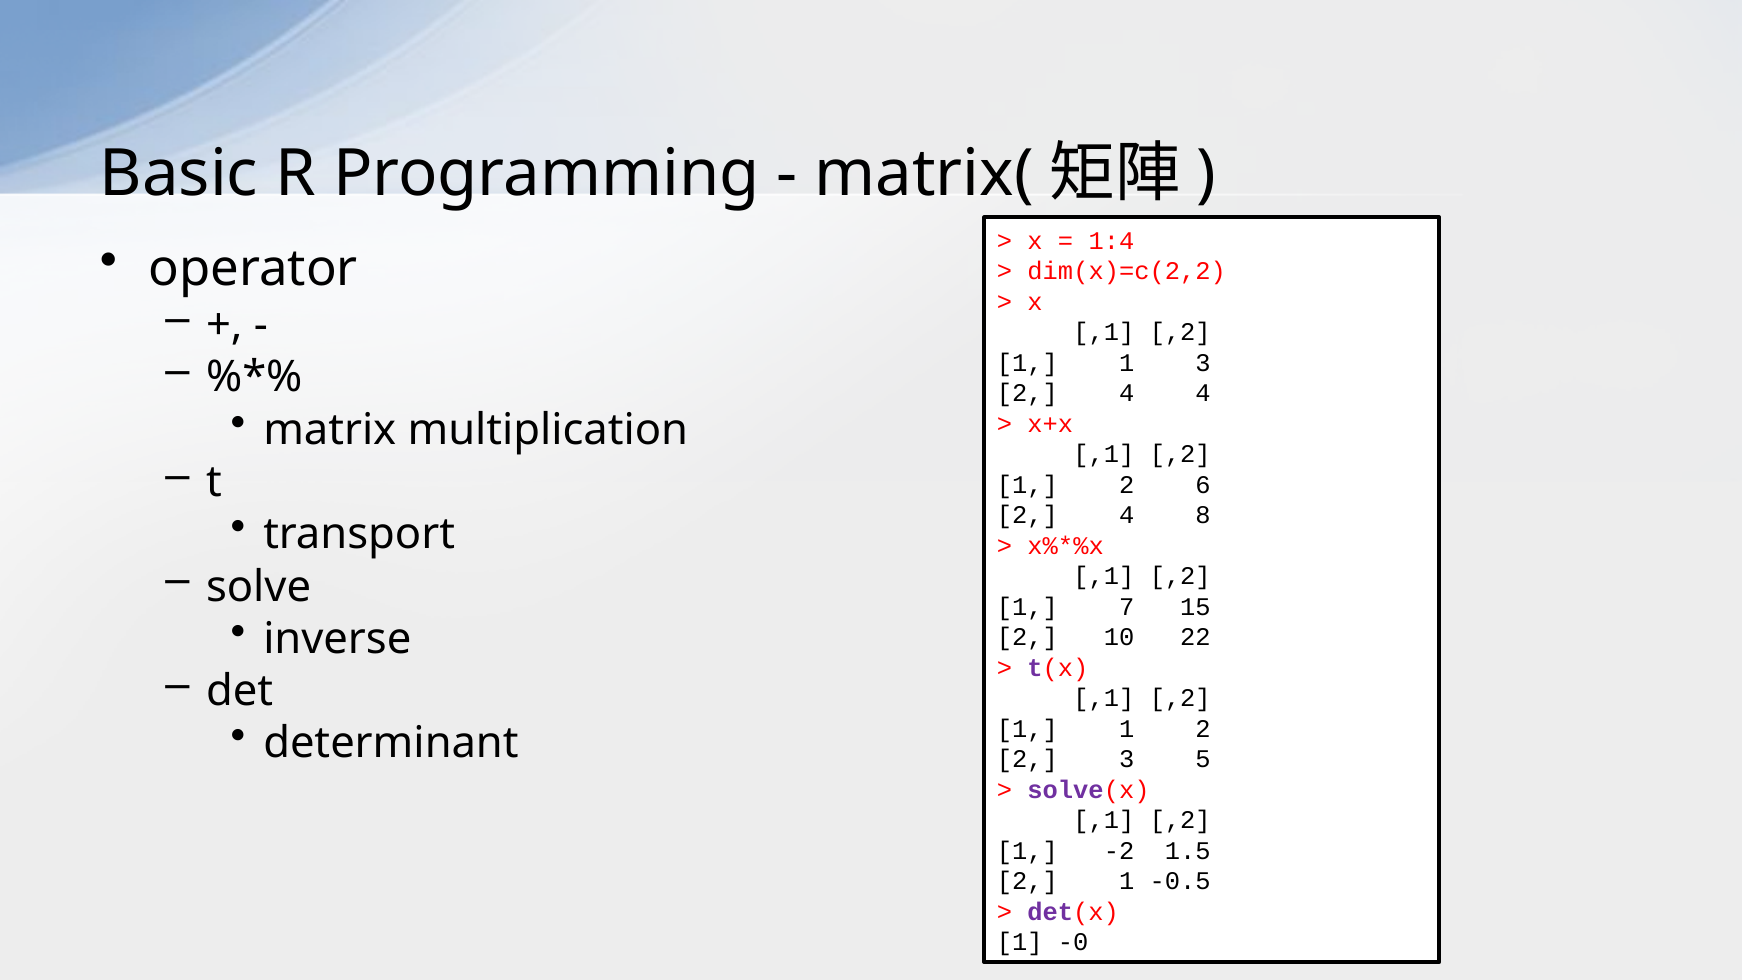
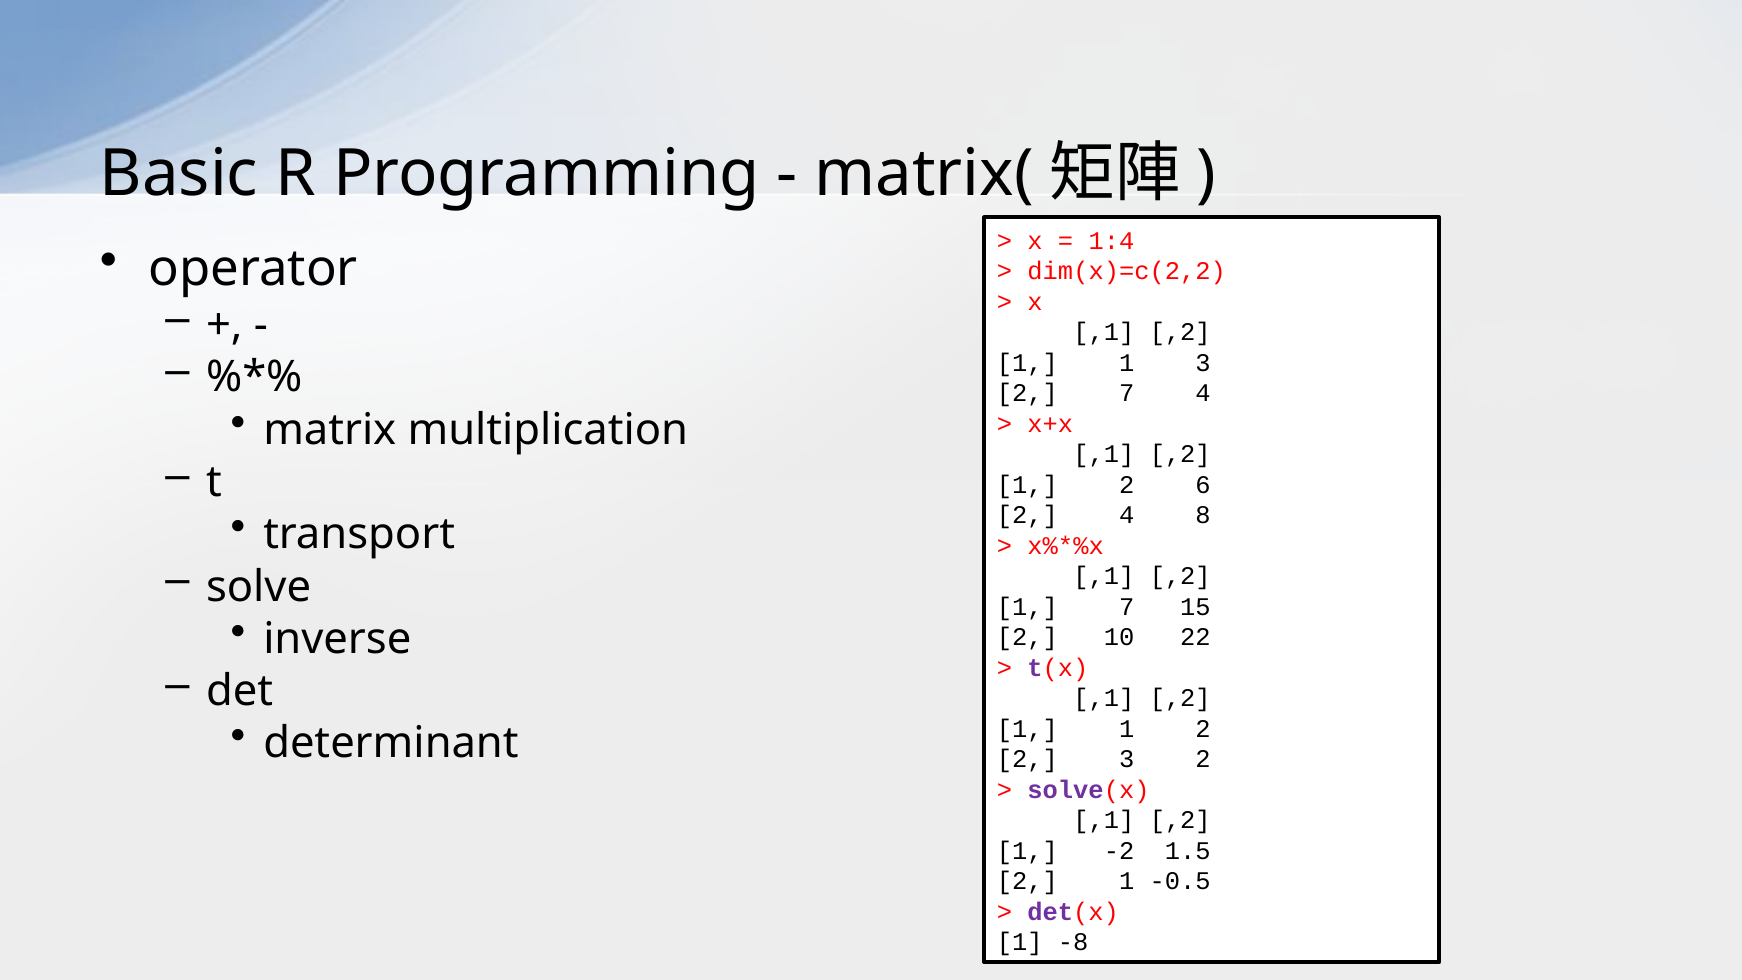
4 at (1127, 393): 4 -> 7
2 3 5: 5 -> 2
-0: -0 -> -8
